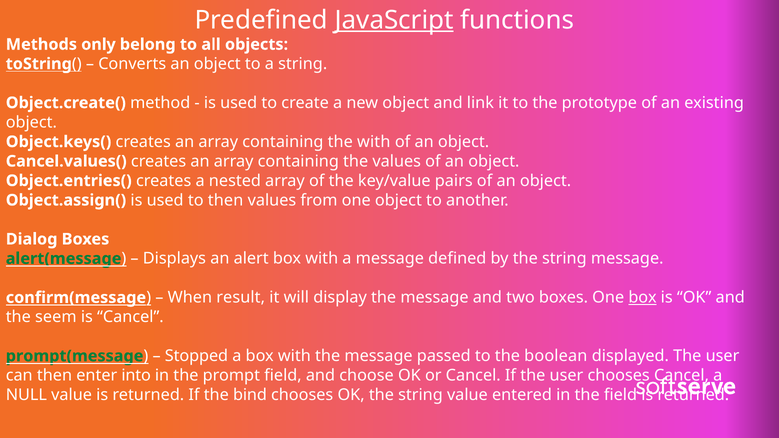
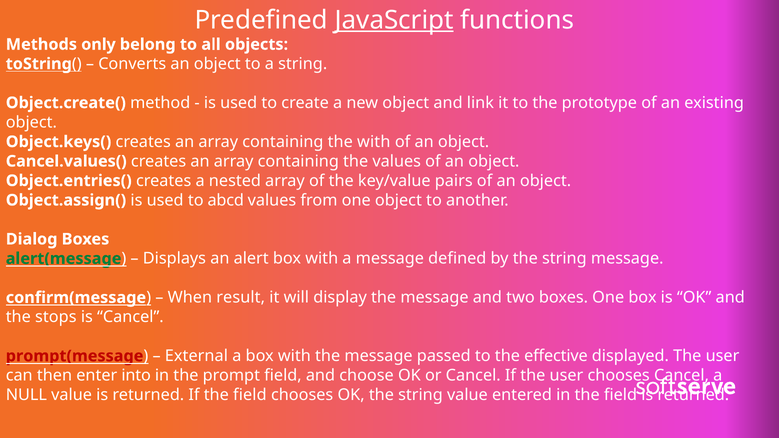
to then: then -> abcd
box at (643, 298) underline: present -> none
seem: seem -> stops
prompt(message colour: green -> red
Stopped: Stopped -> External
boolean: boolean -> effective
If the bind: bind -> field
